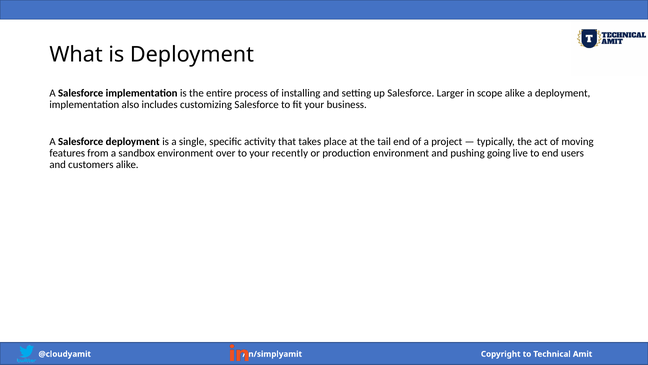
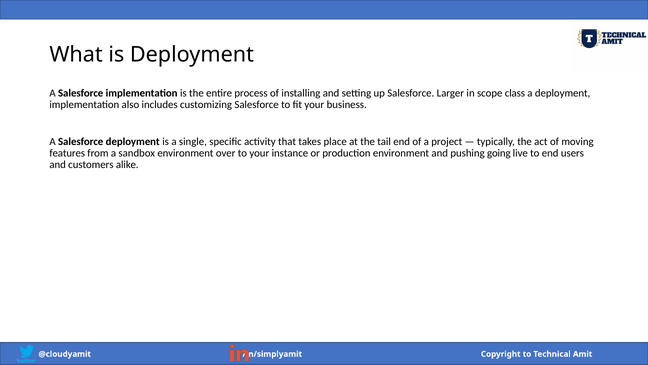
scope alike: alike -> class
recently: recently -> instance
